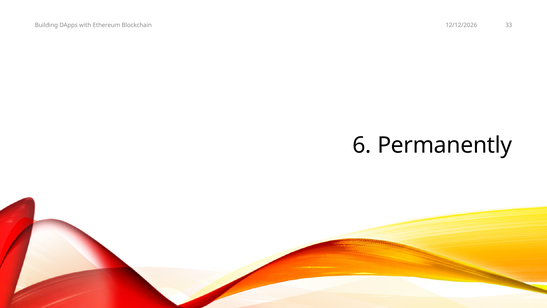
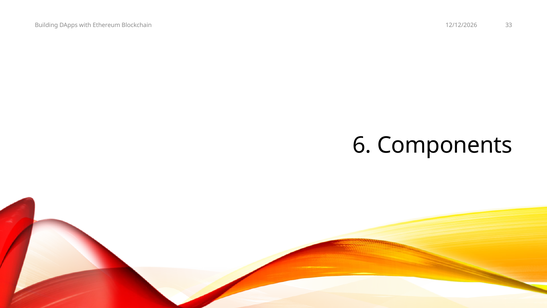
Permanently: Permanently -> Components
